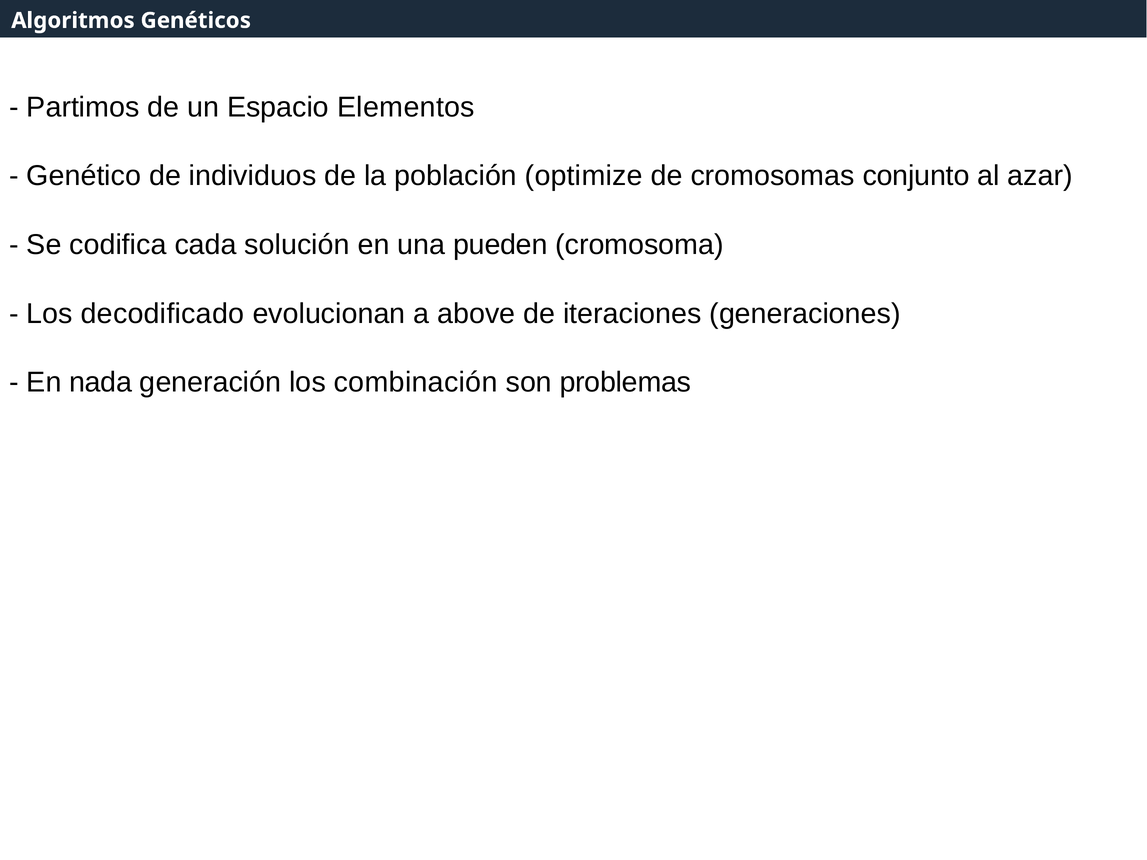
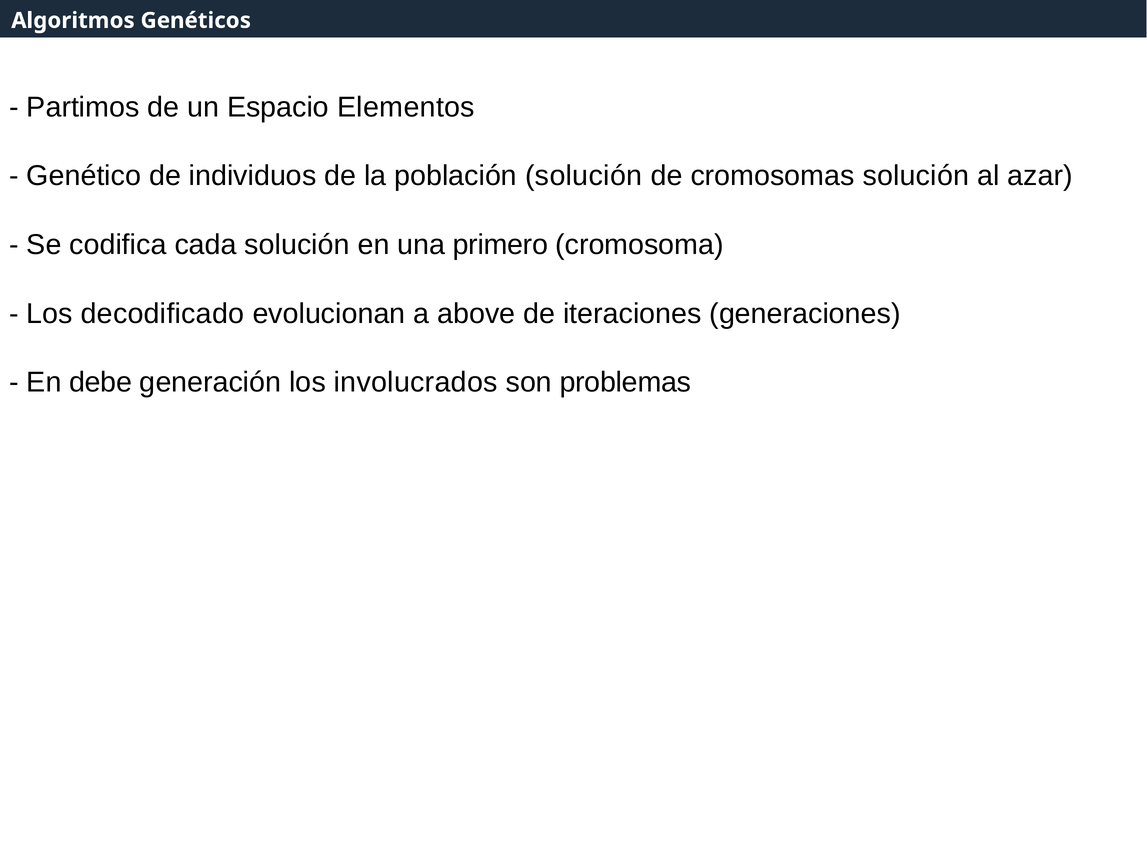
población optimize: optimize -> solución
cromosomas conjunto: conjunto -> solución
pueden: pueden -> primero
nada: nada -> debe
combinación: combinación -> involucrados
